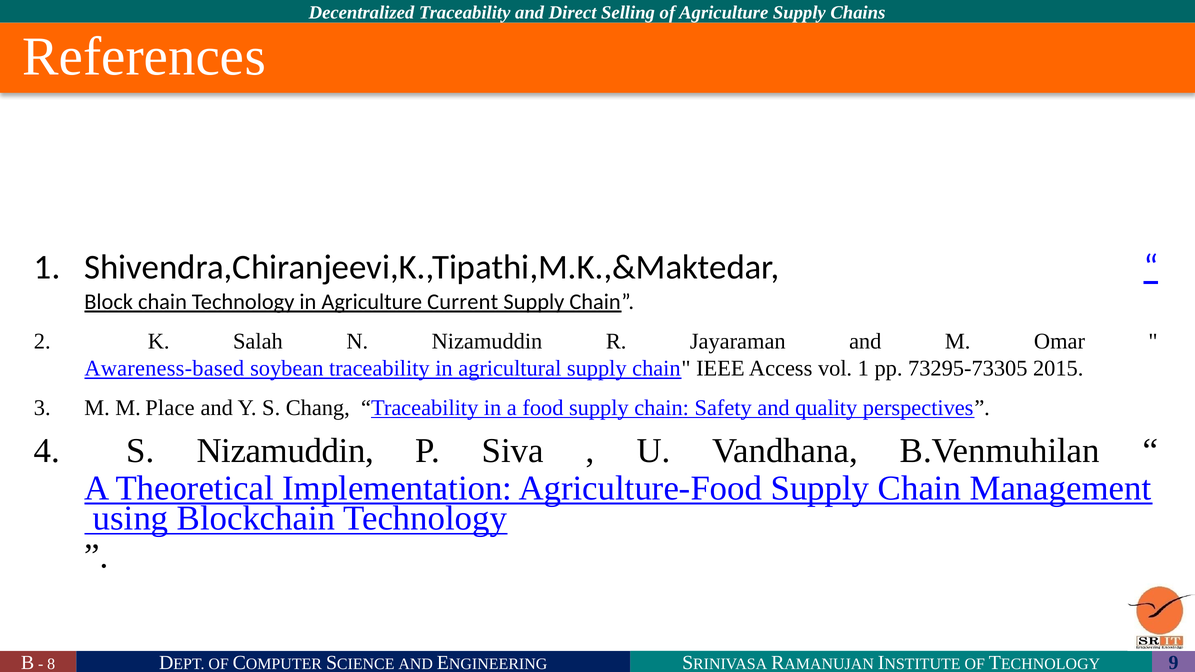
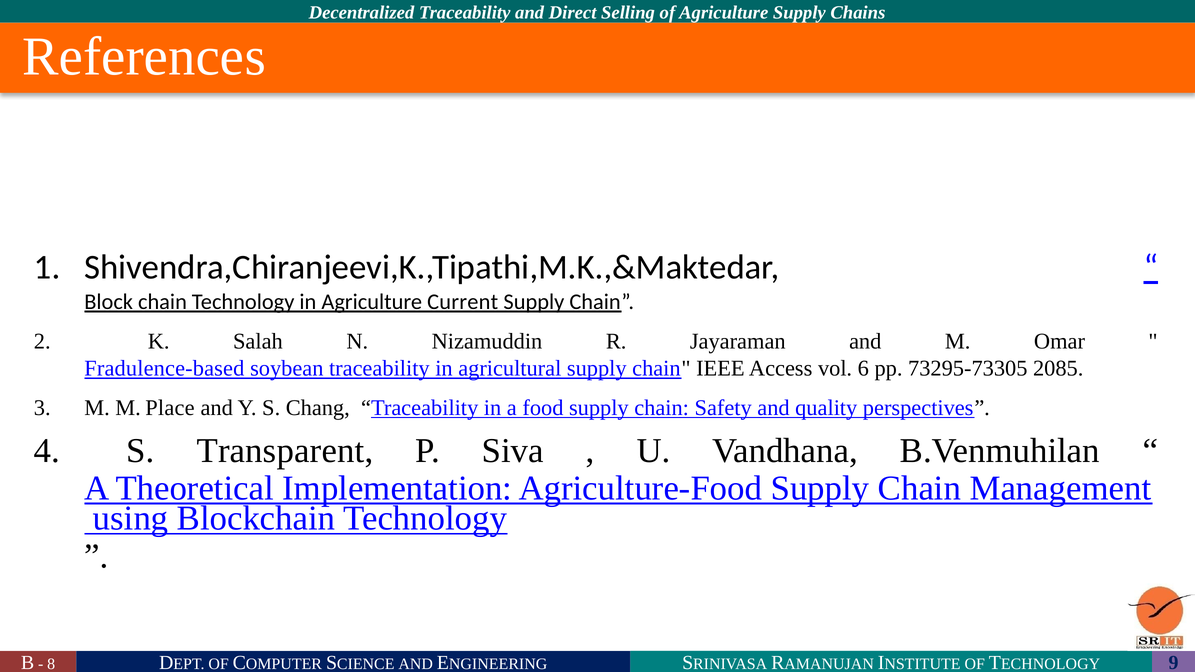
Awareness-based: Awareness-based -> Fradulence-based
vol 1: 1 -> 6
2015: 2015 -> 2085
S Nizamuddin: Nizamuddin -> Transparent
